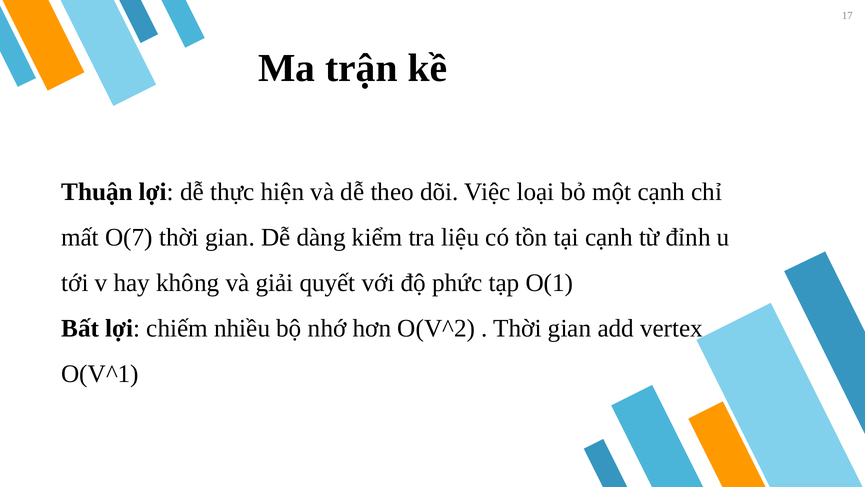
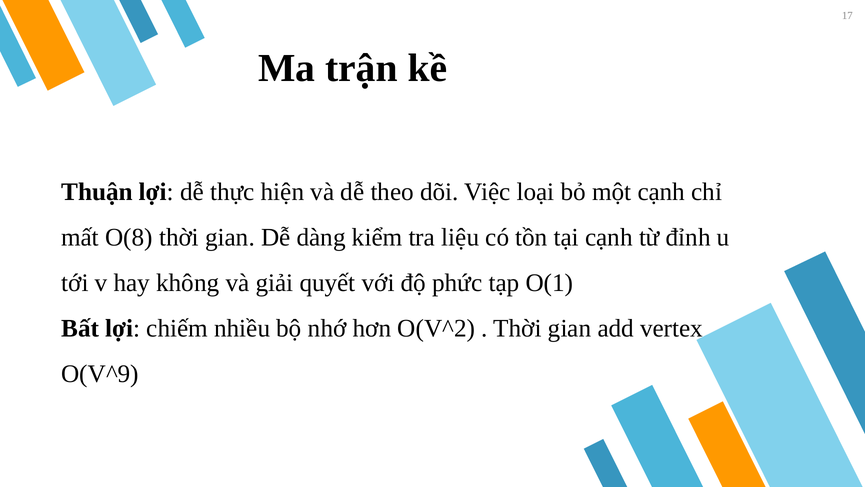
O(7: O(7 -> O(8
O(V^1: O(V^1 -> O(V^9
